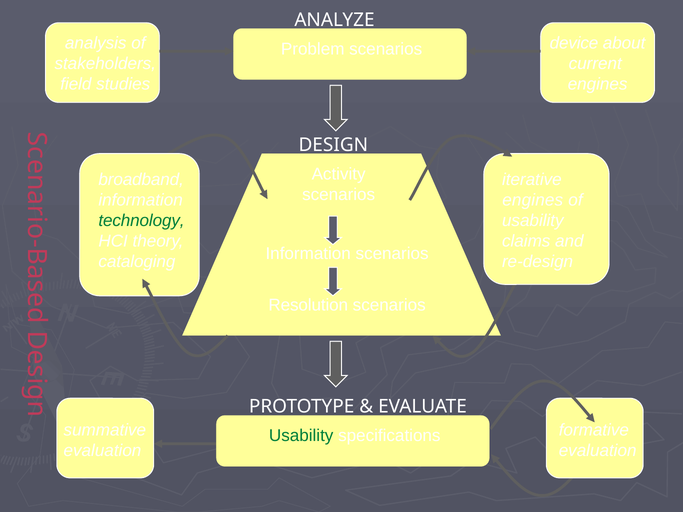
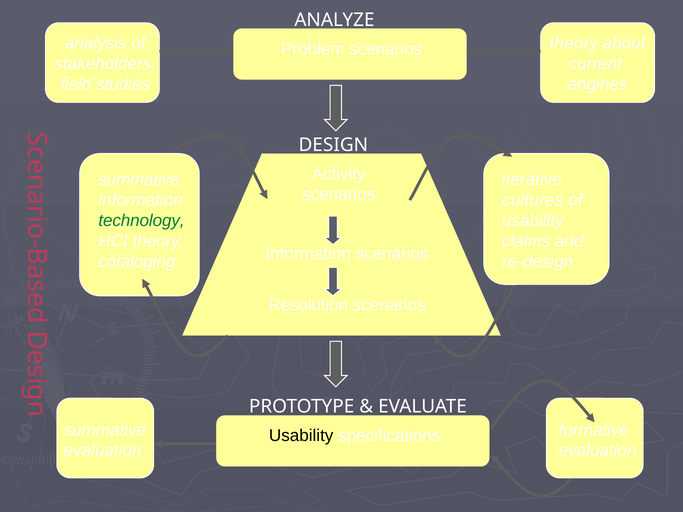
device at (574, 43): device -> theory
broadband at (141, 180): broadband -> summative
engines at (533, 200): engines -> cultures
Usability at (301, 436) colour: green -> black
